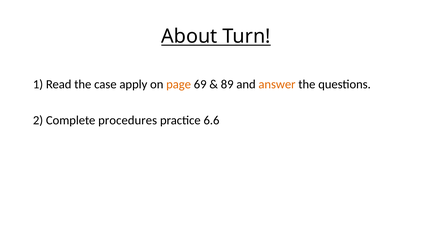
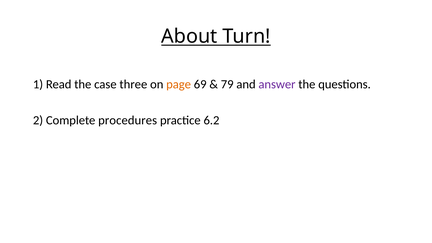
apply: apply -> three
89: 89 -> 79
answer colour: orange -> purple
6.6: 6.6 -> 6.2
